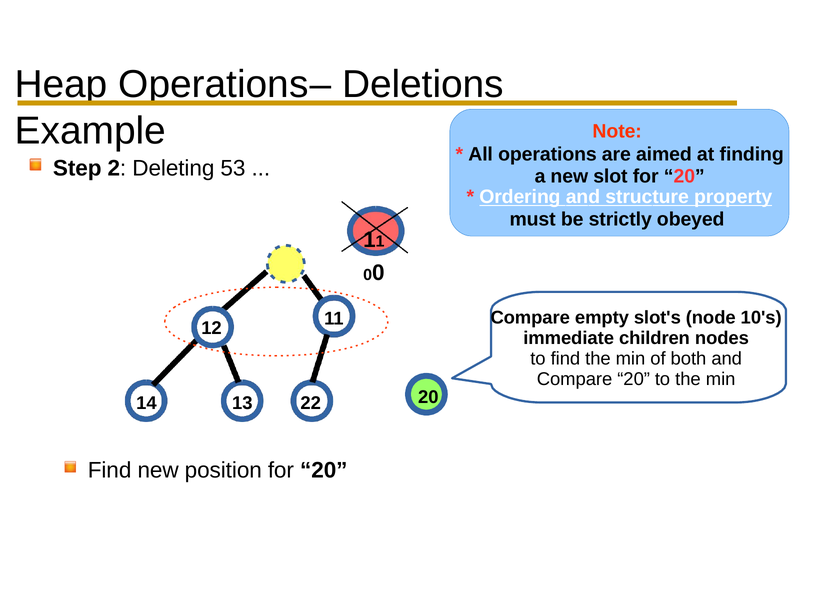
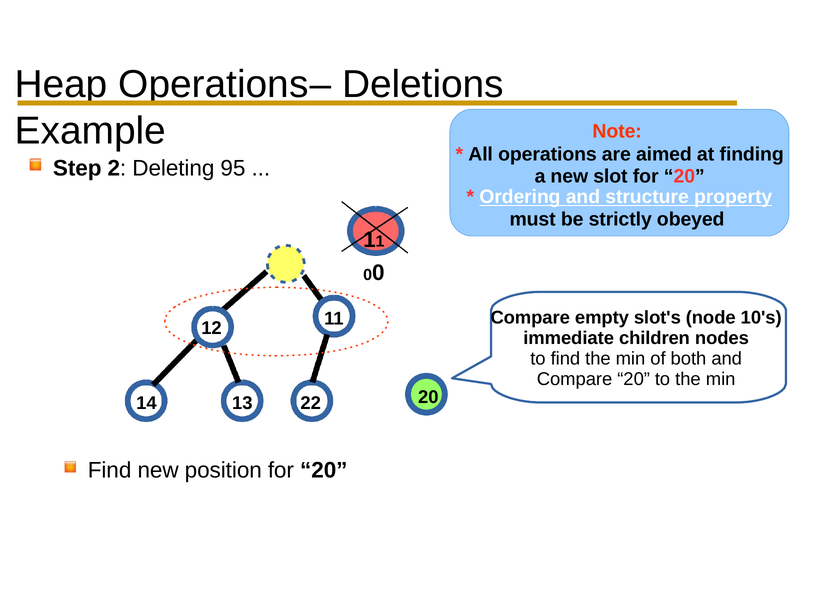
53: 53 -> 95
